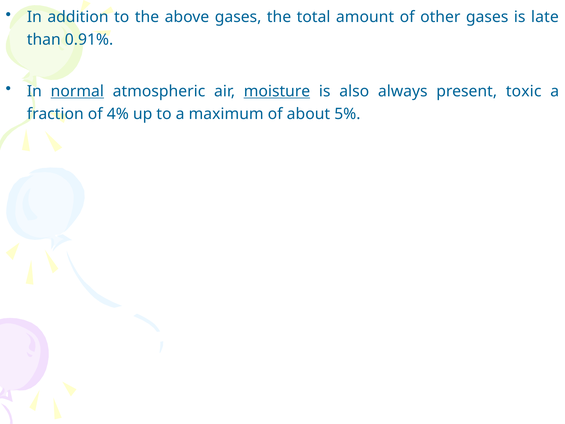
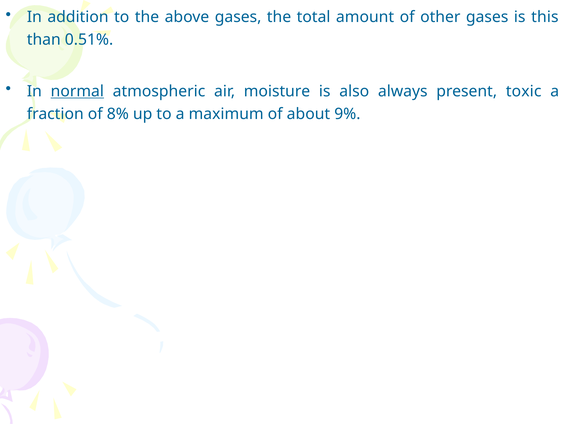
late: late -> this
0.91%: 0.91% -> 0.51%
moisture underline: present -> none
4%: 4% -> 8%
5%: 5% -> 9%
